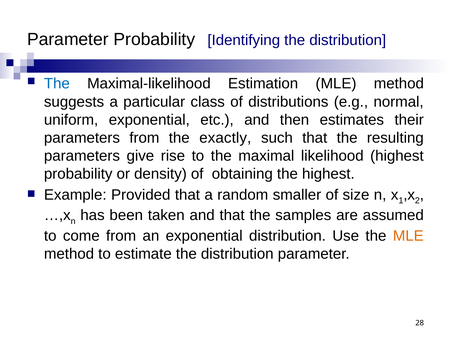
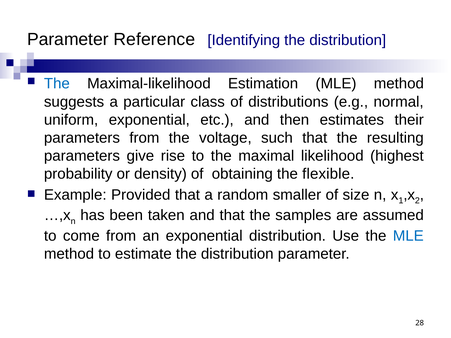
Parameter Probability: Probability -> Reference
exactly: exactly -> voltage
the highest: highest -> flexible
MLE at (408, 236) colour: orange -> blue
